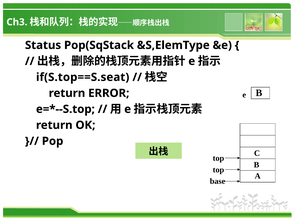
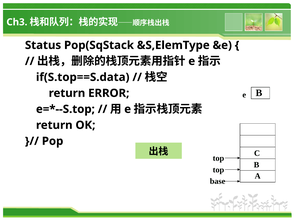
if(S.top==S.seat: if(S.top==S.seat -> if(S.top==S.data
